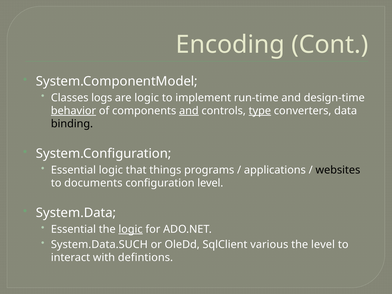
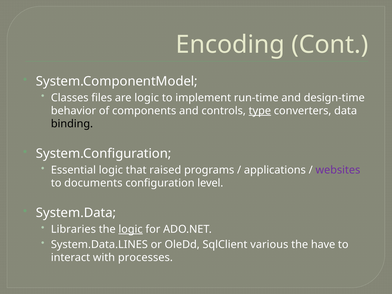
logs: logs -> files
behavior underline: present -> none
and at (189, 111) underline: present -> none
things: things -> raised
websites colour: black -> purple
Essential at (73, 229): Essential -> Libraries
System.Data.SUCH: System.Data.SUCH -> System.Data.LINES
the level: level -> have
defintions: defintions -> processes
